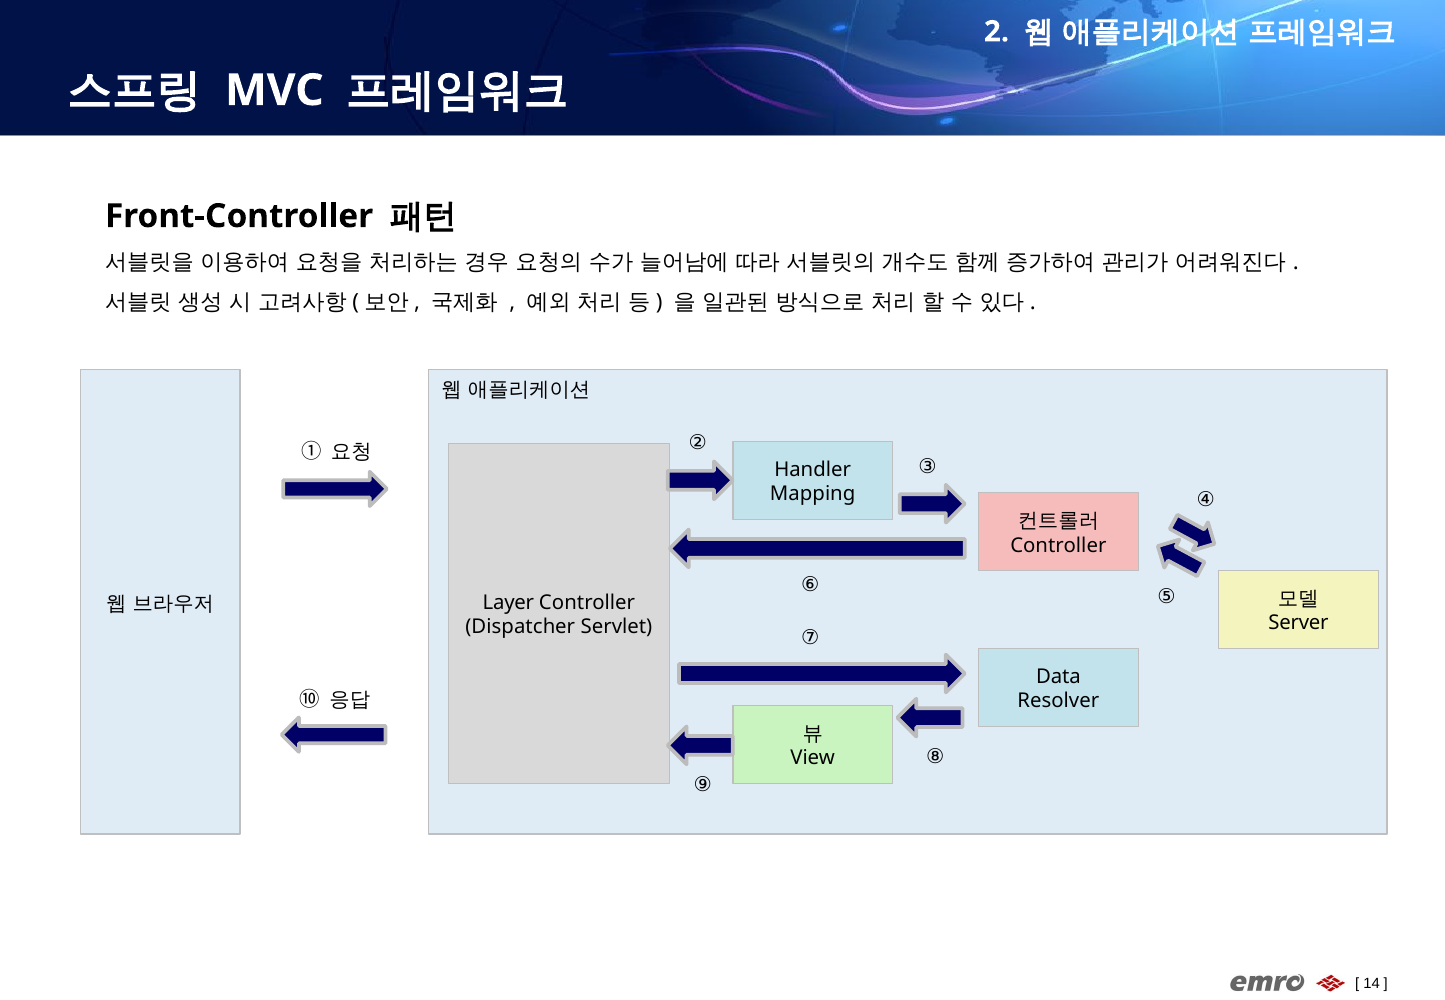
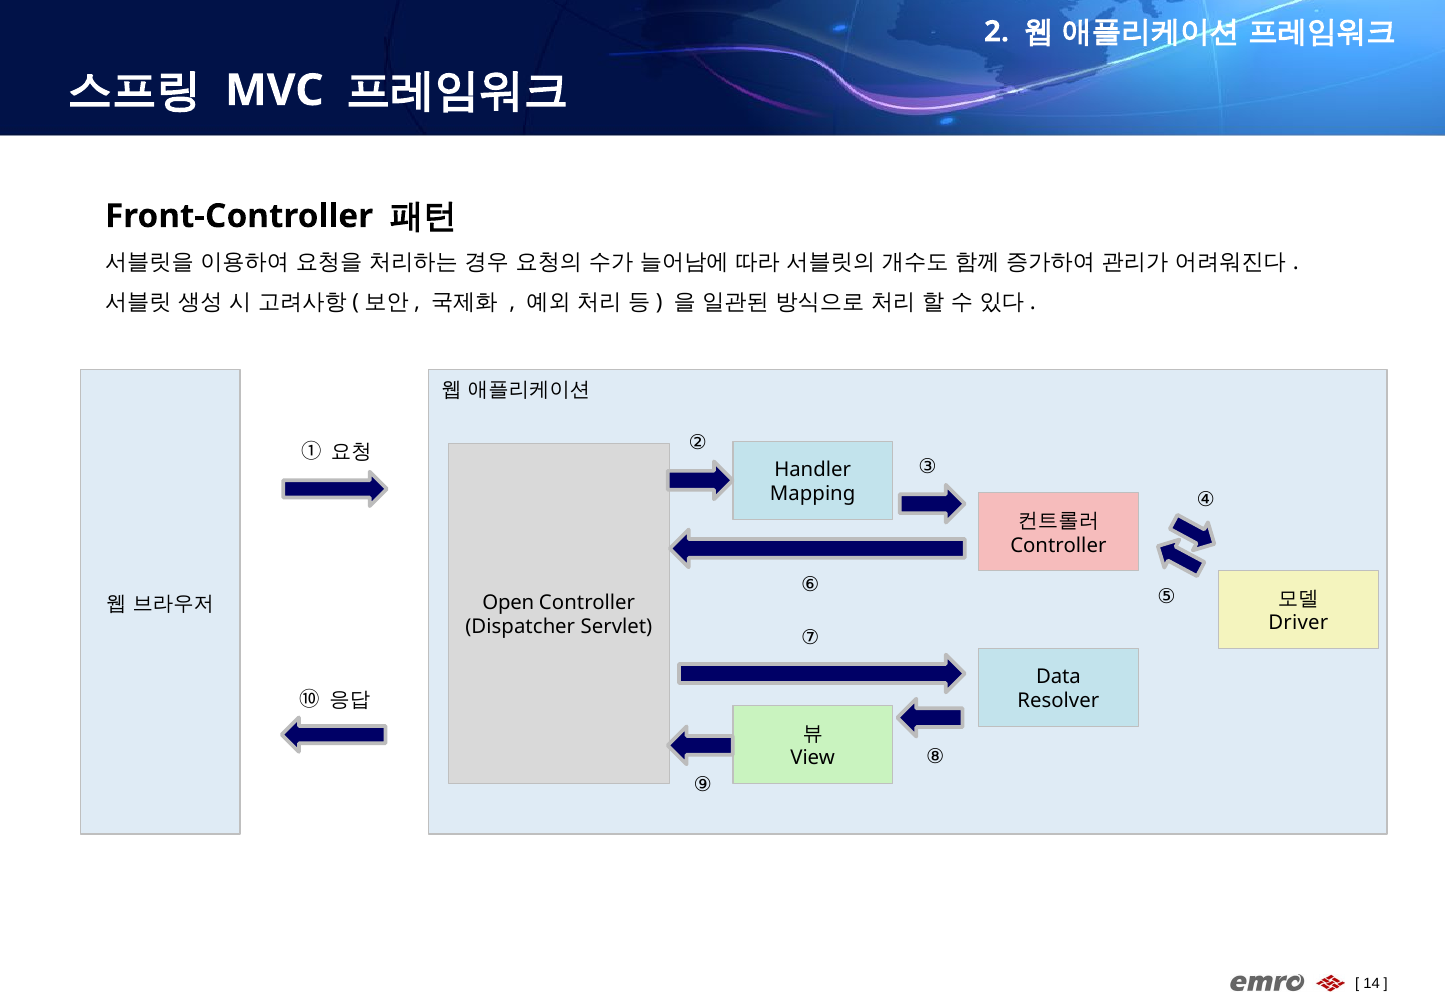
Layer: Layer -> Open
Server: Server -> Driver
